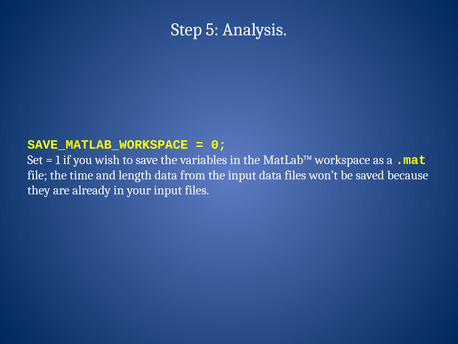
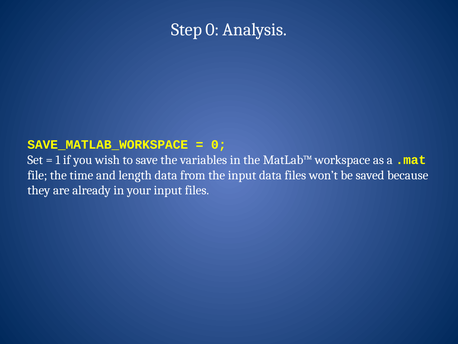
Step 5: 5 -> 0
